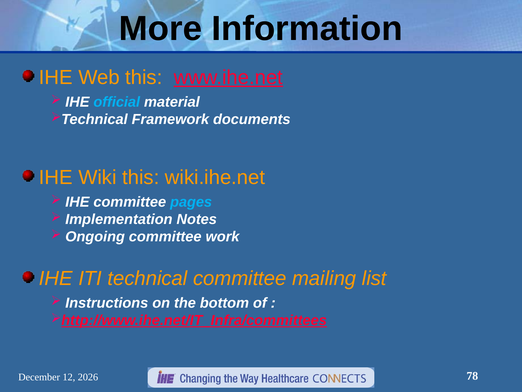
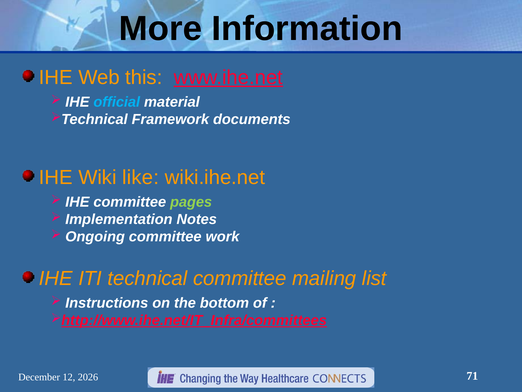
Wiki this: this -> like
pages colour: light blue -> light green
78: 78 -> 71
